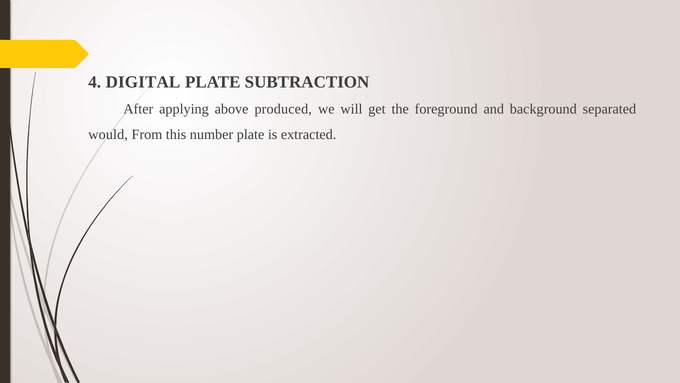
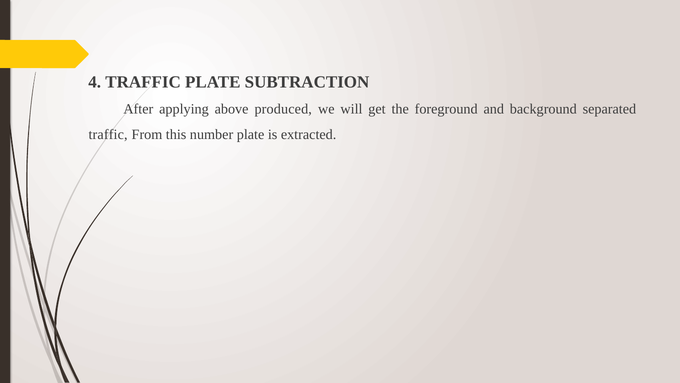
4 DIGITAL: DIGITAL -> TRAFFIC
would at (108, 135): would -> traffic
